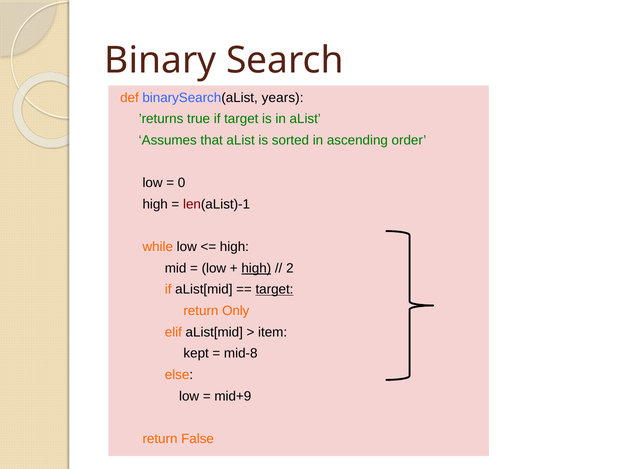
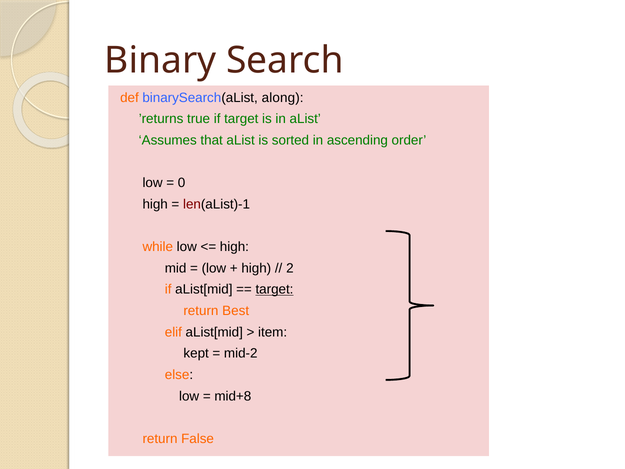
years: years -> along
high at (256, 268) underline: present -> none
Only: Only -> Best
mid-8: mid-8 -> mid-2
mid+9: mid+9 -> mid+8
